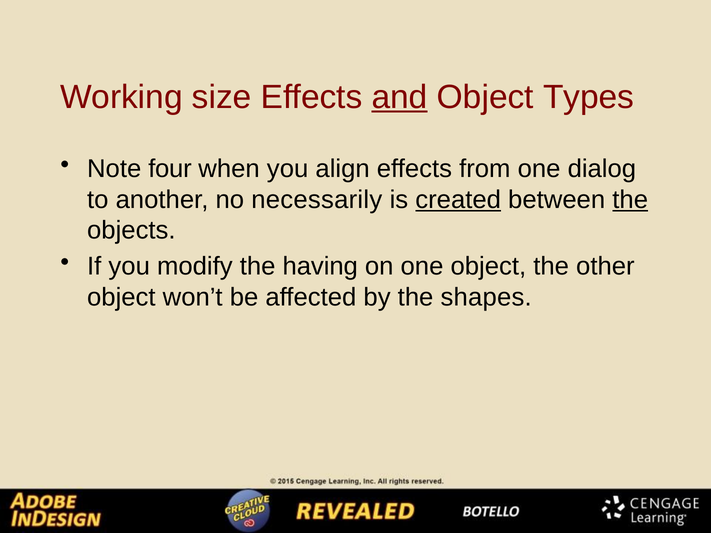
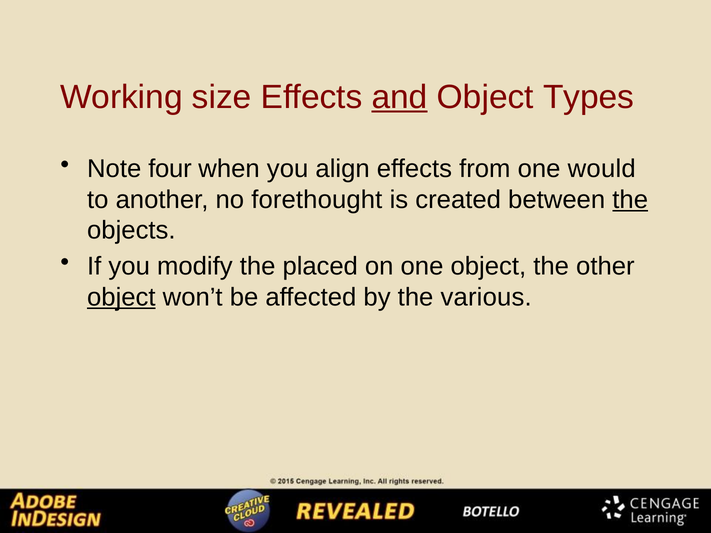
dialog: dialog -> would
necessarily: necessarily -> forethought
created underline: present -> none
having: having -> placed
object at (121, 297) underline: none -> present
shapes: shapes -> various
